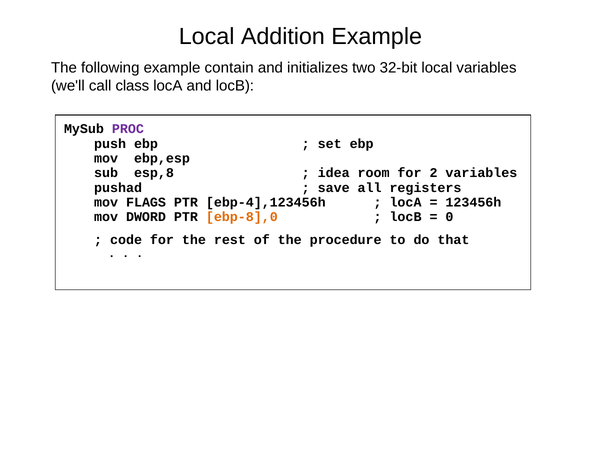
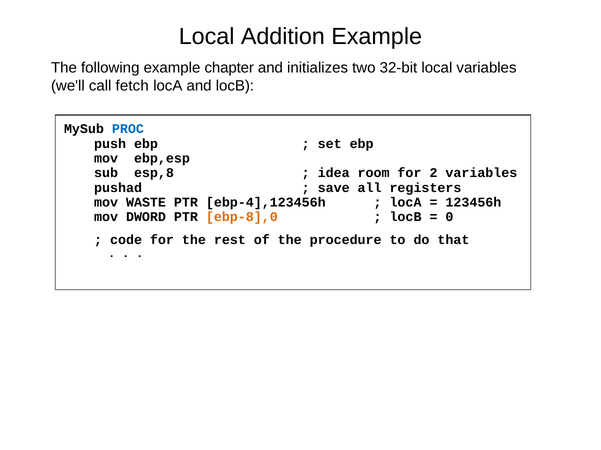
contain: contain -> chapter
class: class -> fetch
PROC colour: purple -> blue
FLAGS: FLAGS -> WASTE
